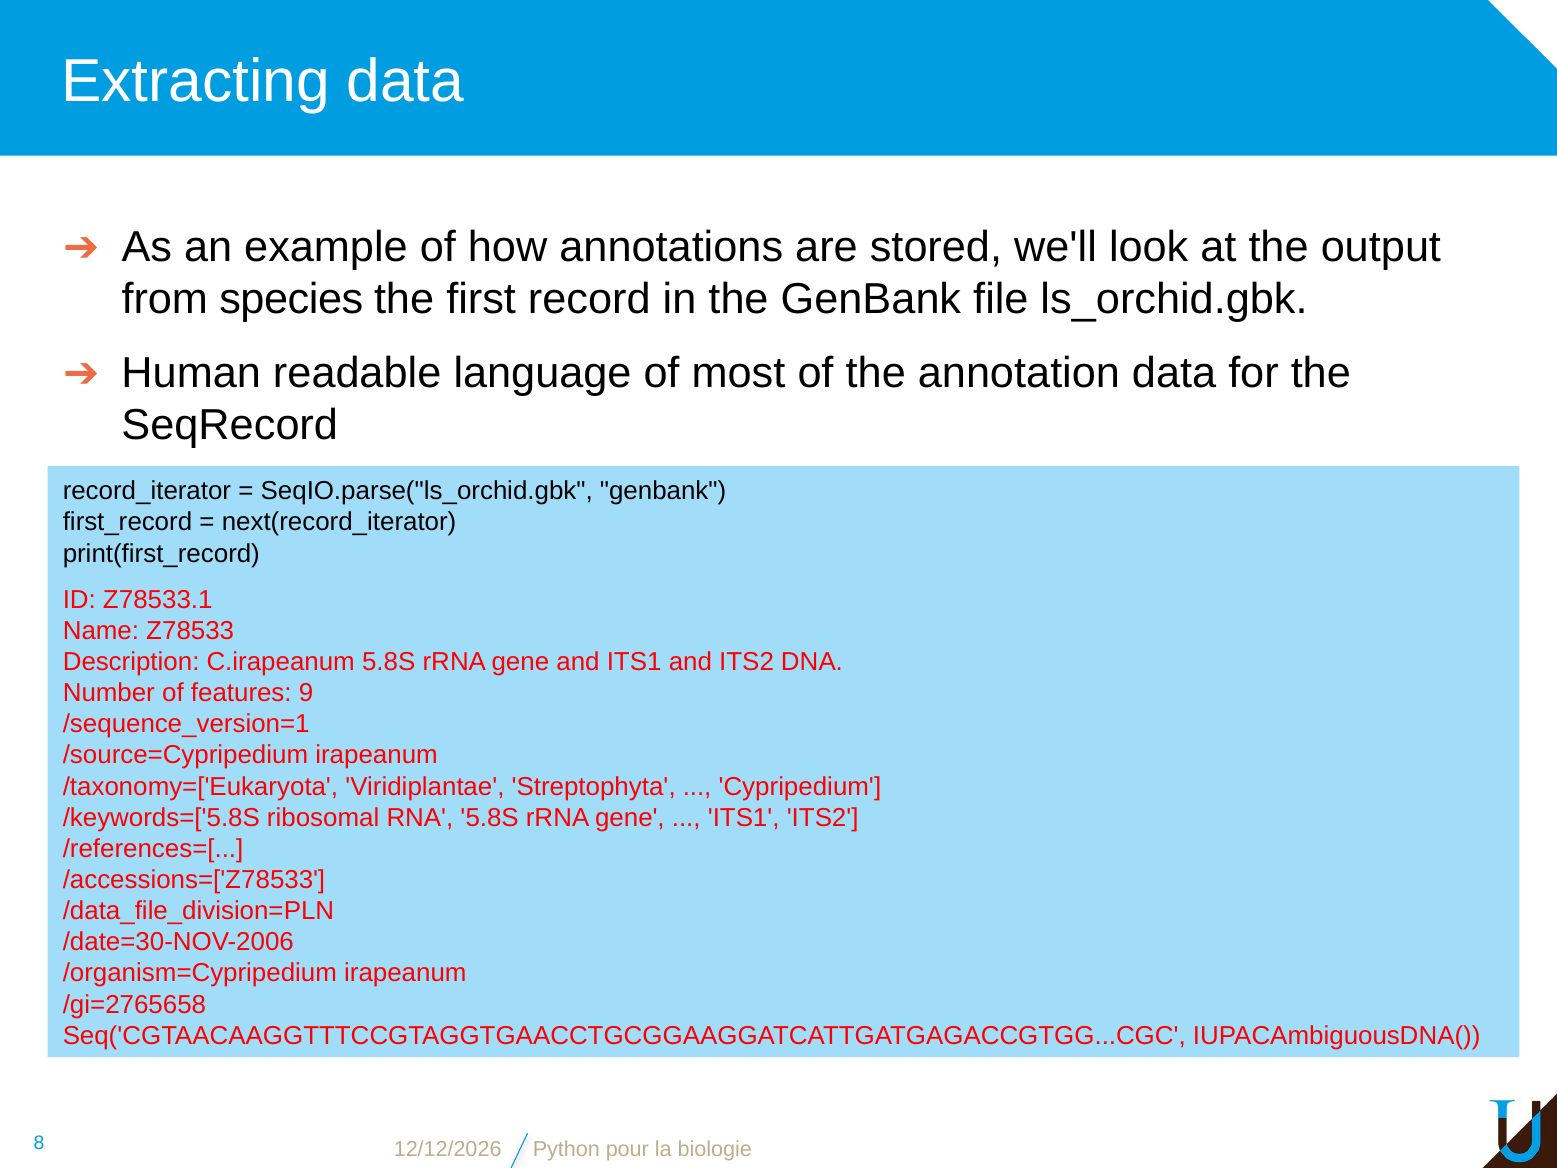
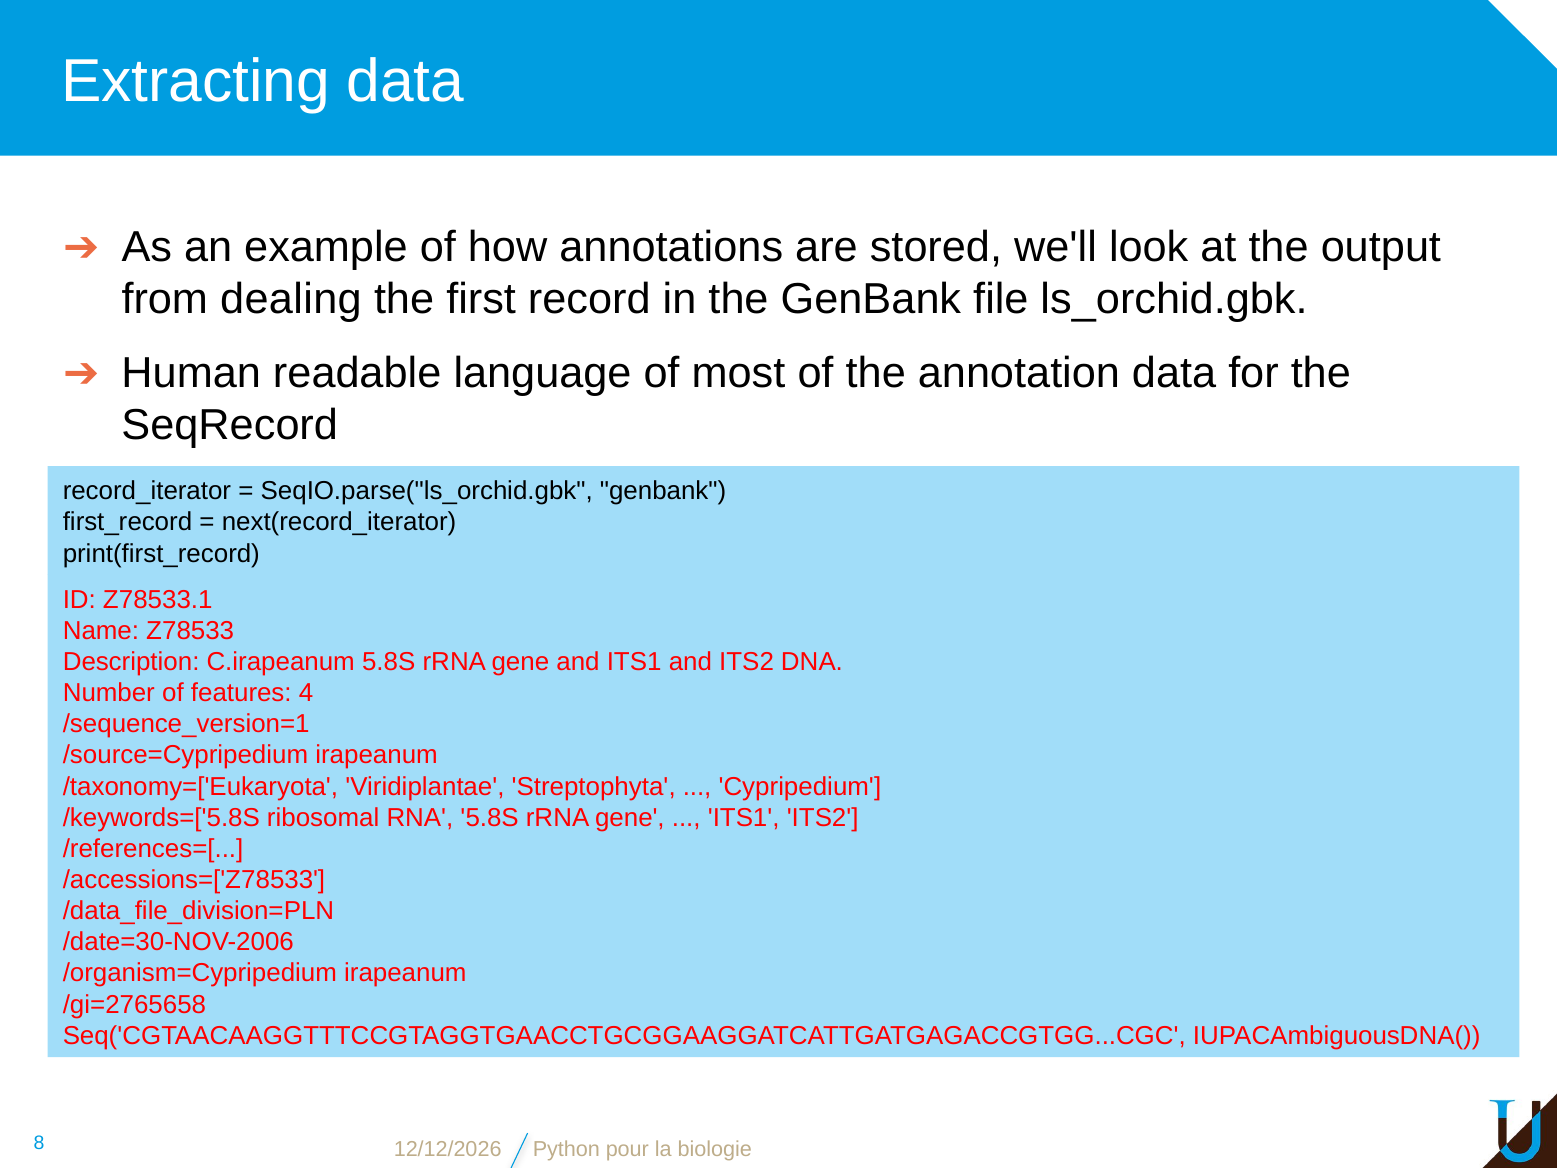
species: species -> dealing
9: 9 -> 4
